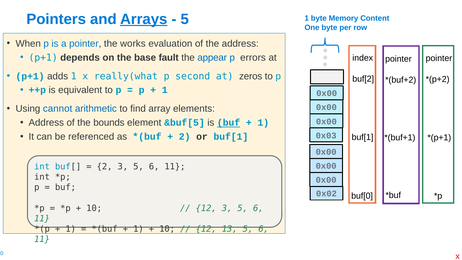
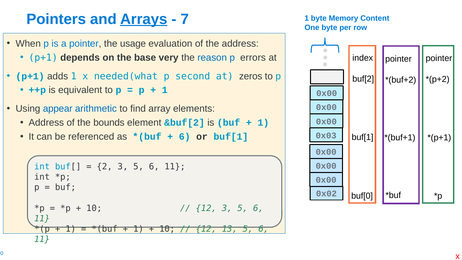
5 at (185, 19): 5 -> 7
works: works -> usage
fault: fault -> very
appear: appear -> reason
really(what: really(what -> needed(what
cannot: cannot -> appear
&buf[5: &buf[5 -> &buf[2
buf at (229, 123) underline: present -> none
2 at (185, 137): 2 -> 6
